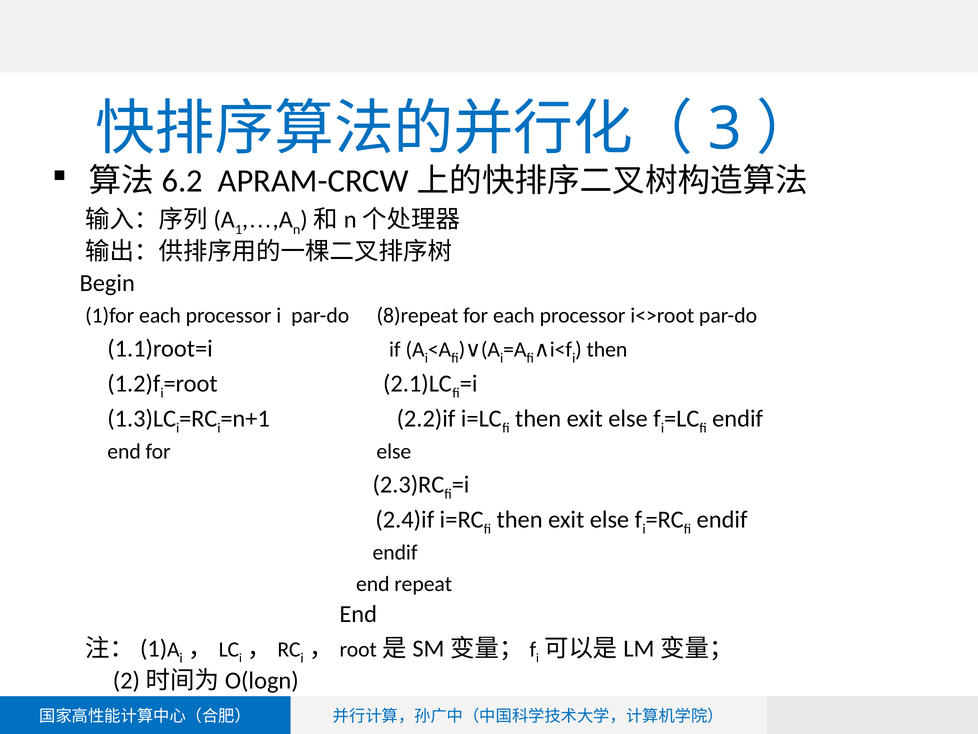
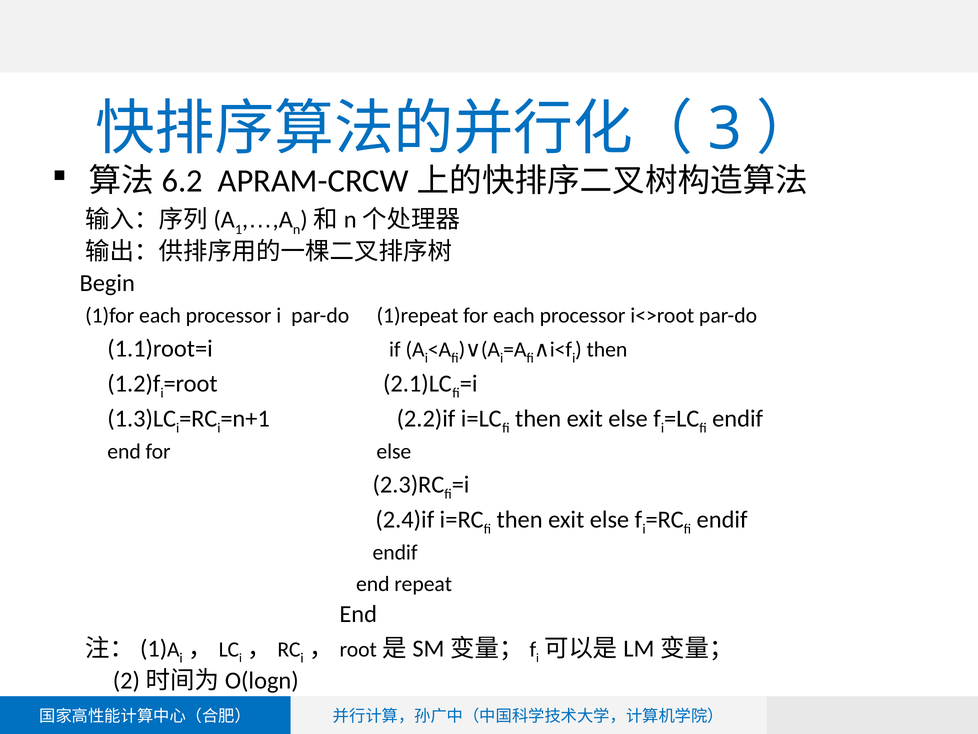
8)repeat: 8)repeat -> 1)repeat
